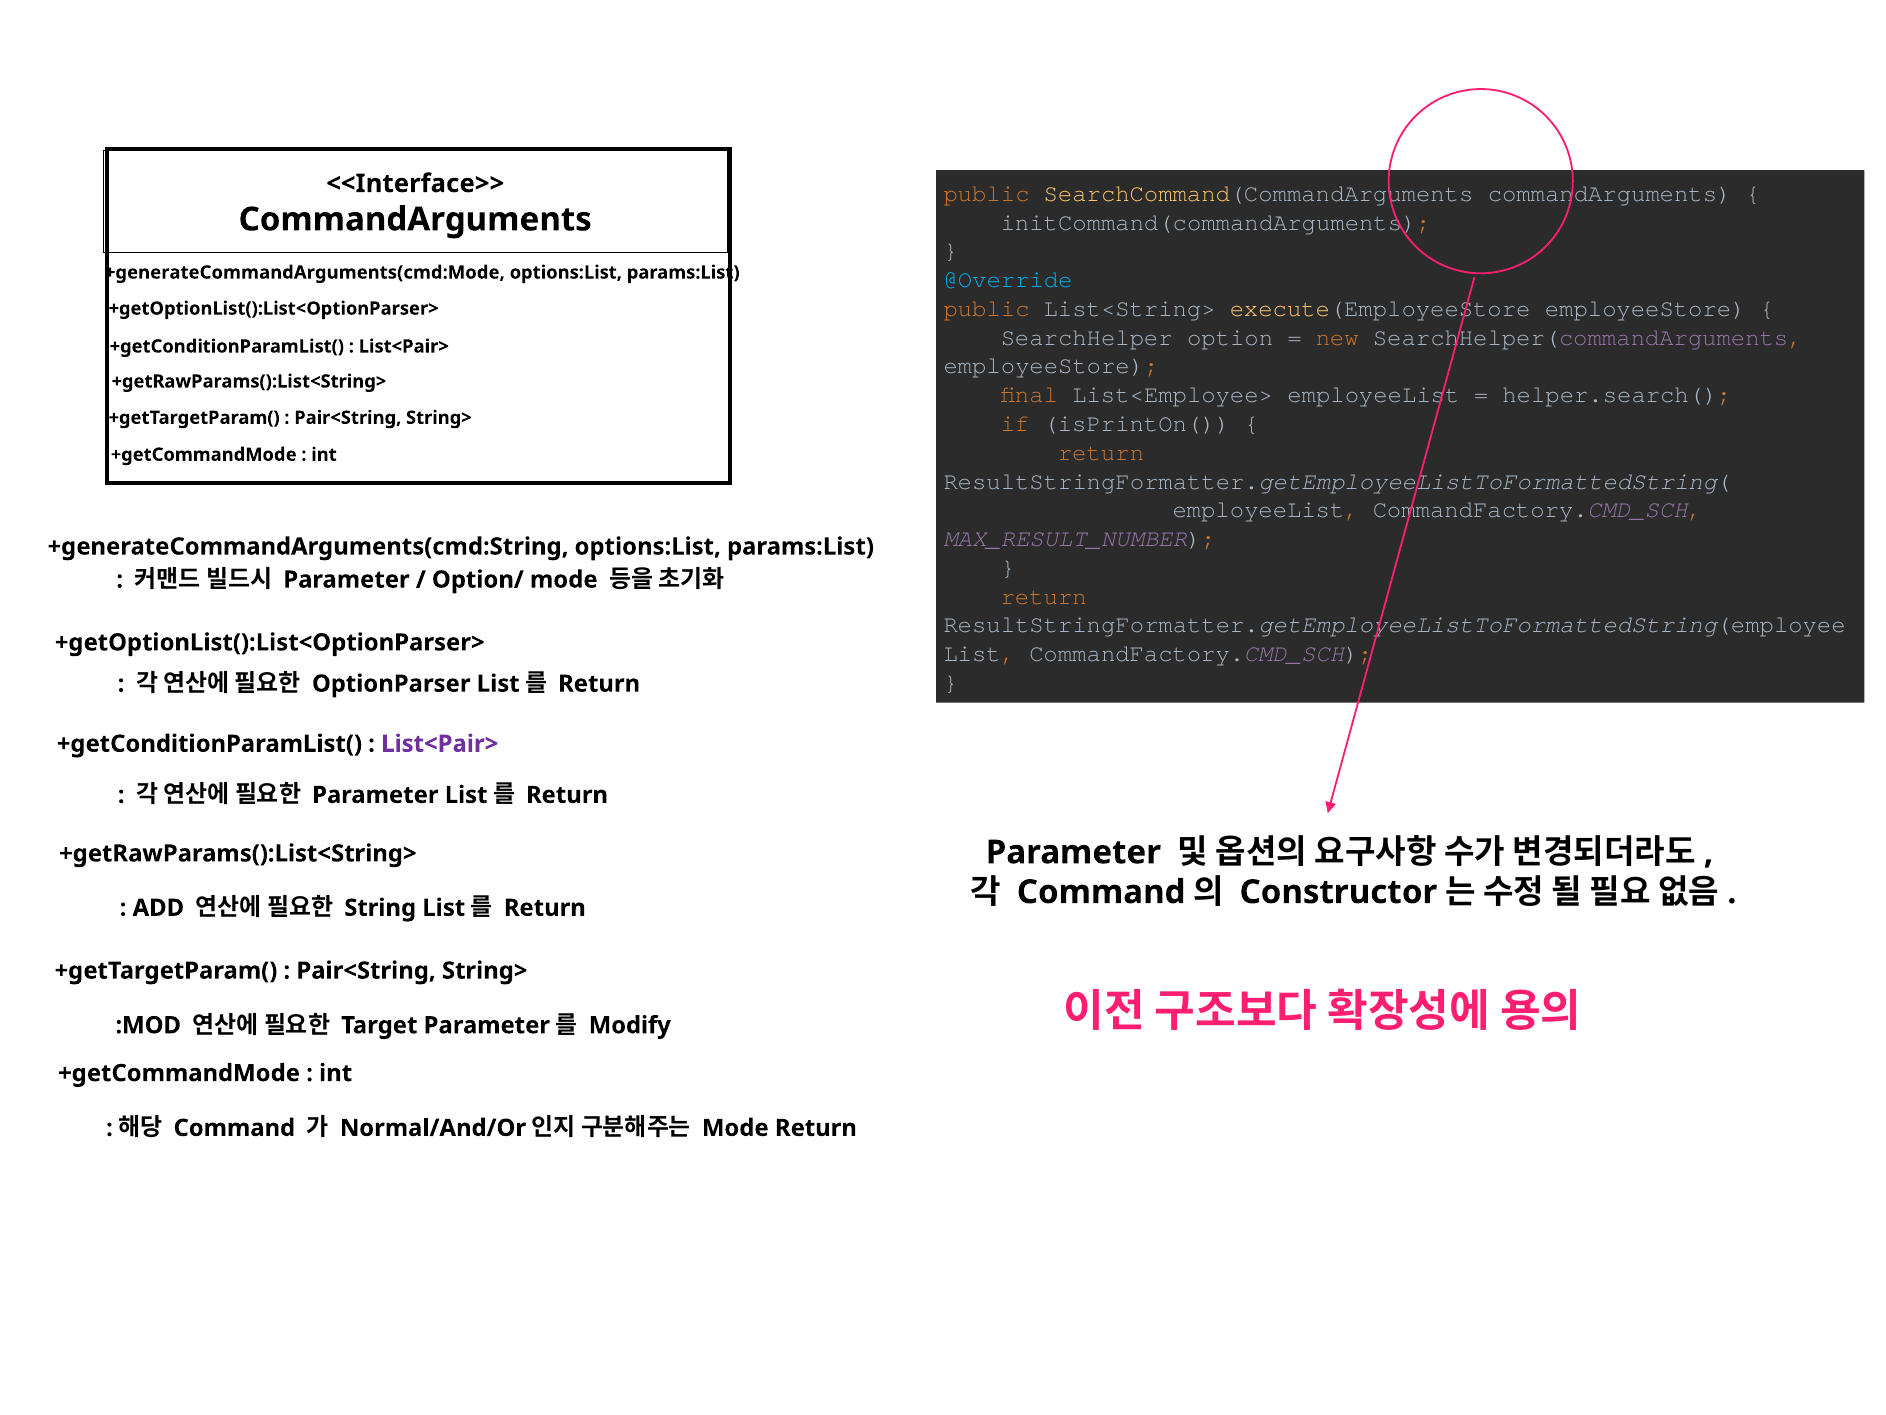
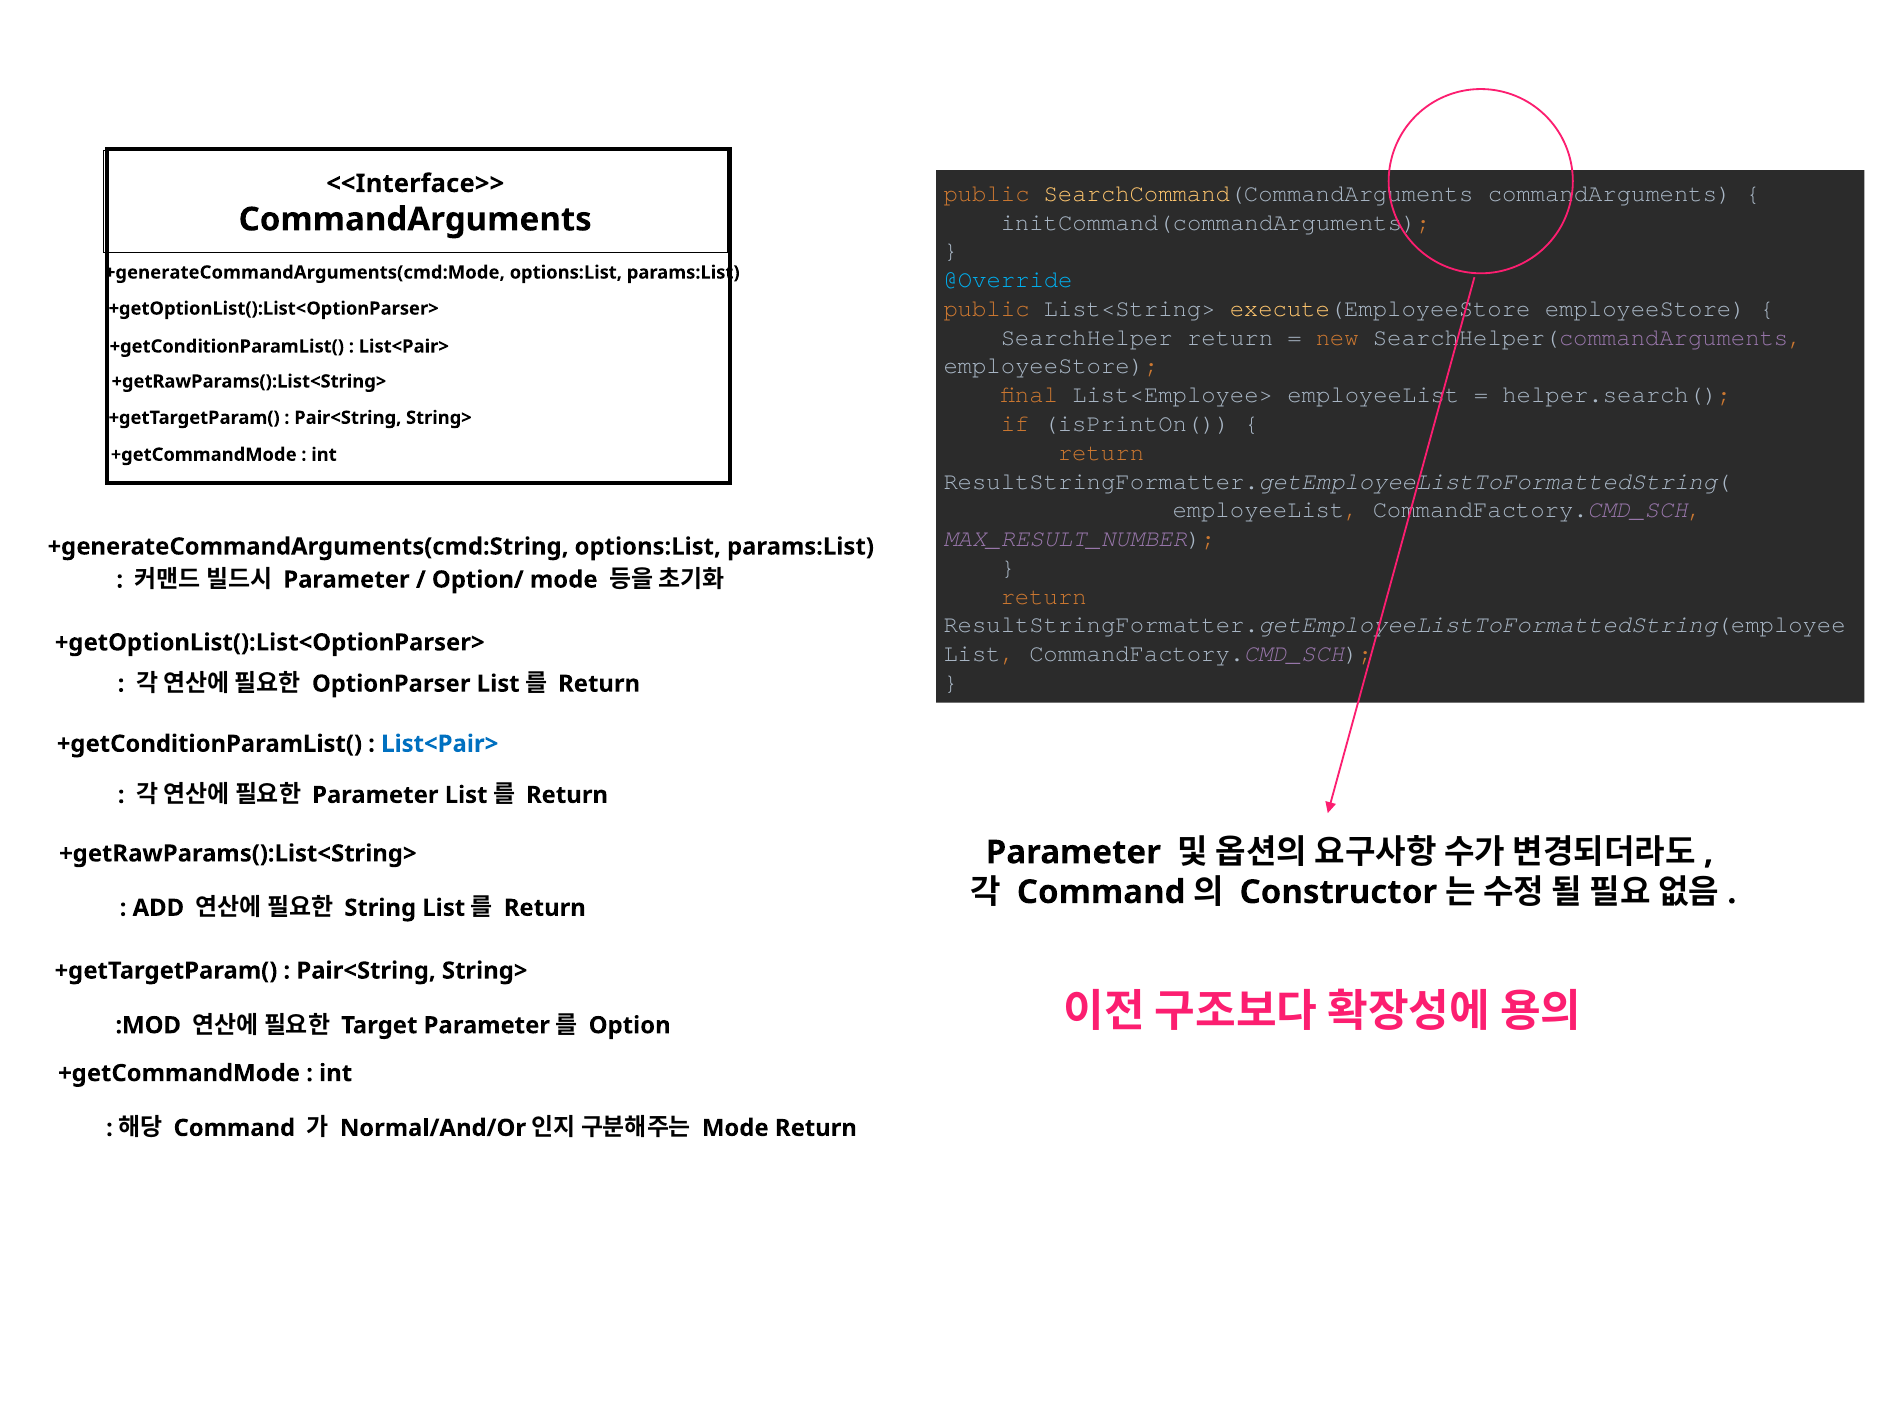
SearchHelper option: option -> return
List<Pair> at (440, 744) colour: purple -> blue
Modify: Modify -> Option
